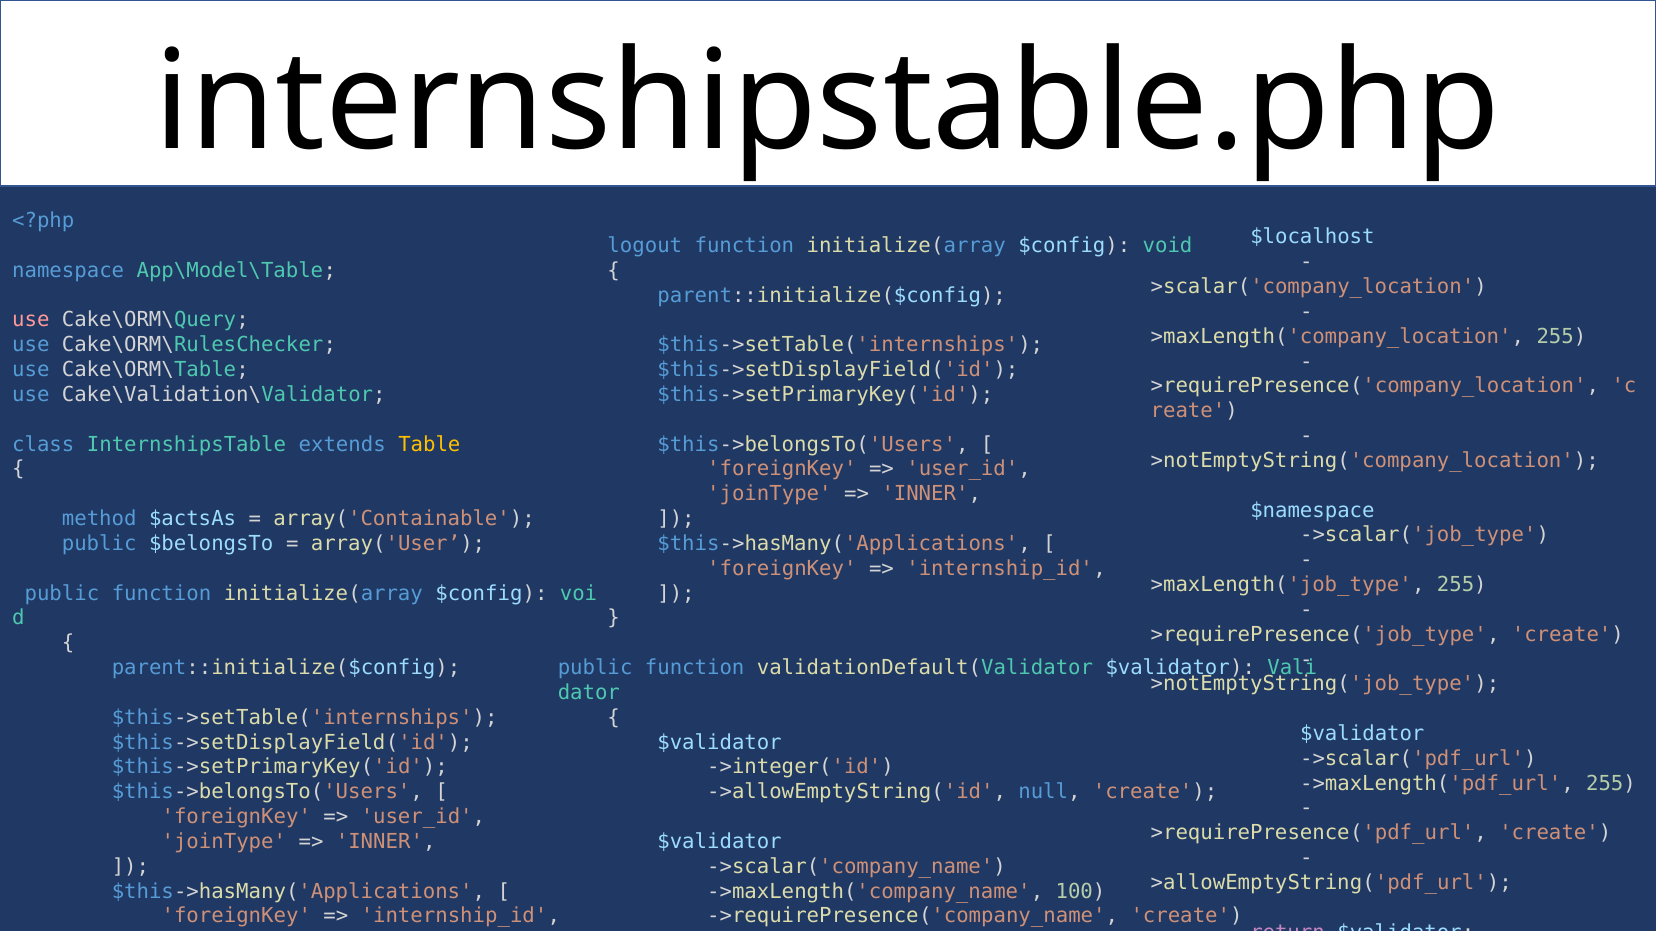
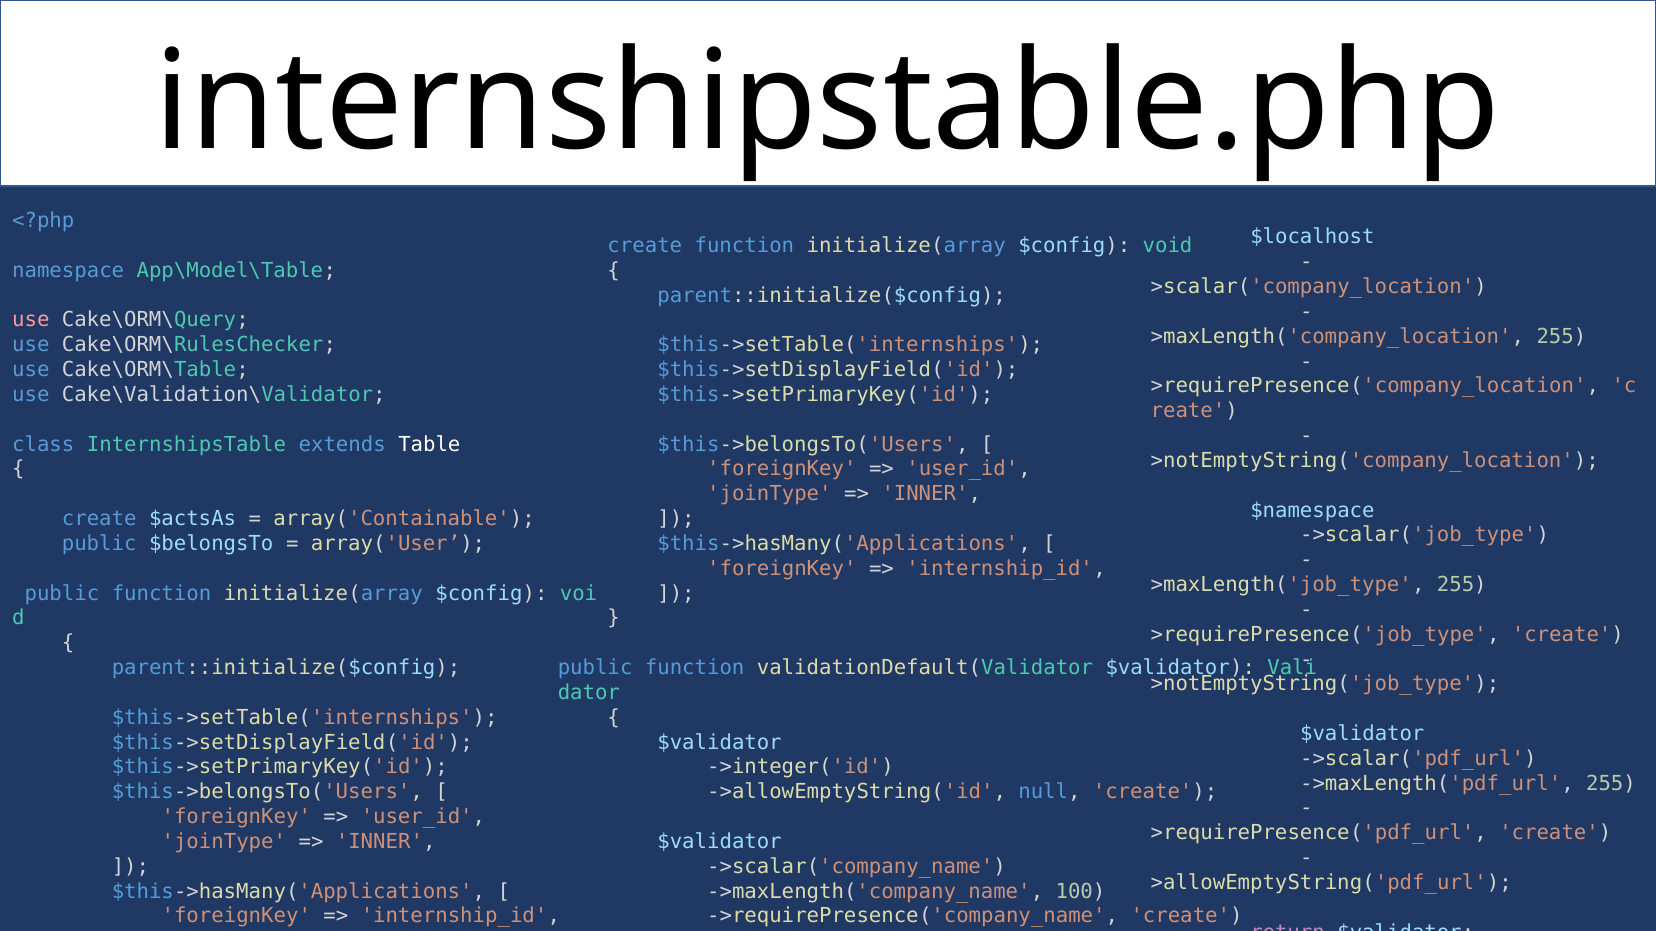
logout at (645, 246): logout -> create
Table colour: yellow -> white
method at (99, 519): method -> create
